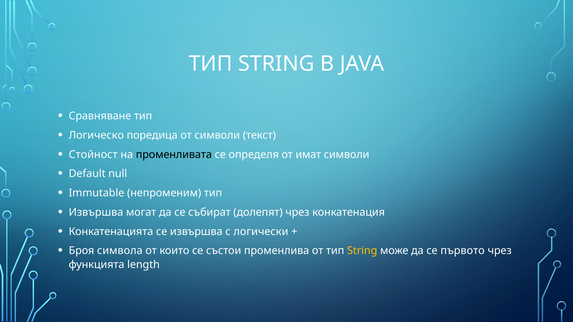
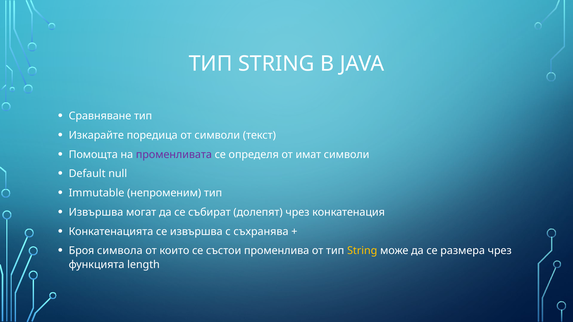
Логическо: Логическо -> Изкарайте
Стойност: Стойност -> Помощта
променливата colour: black -> purple
логически: логически -> съхранява
първото: първото -> размера
